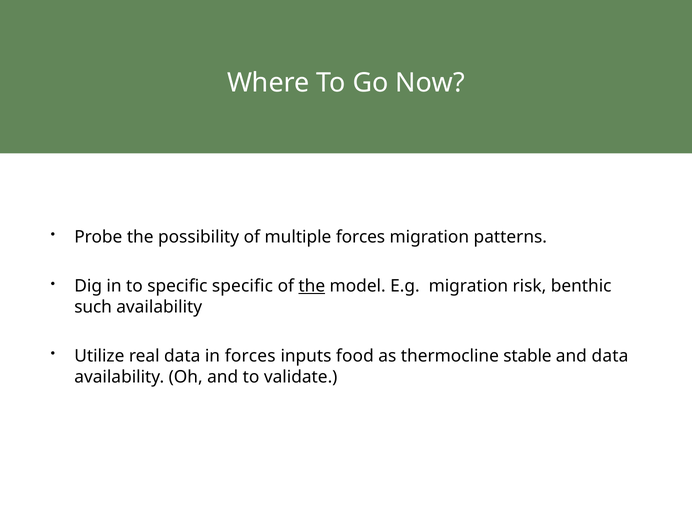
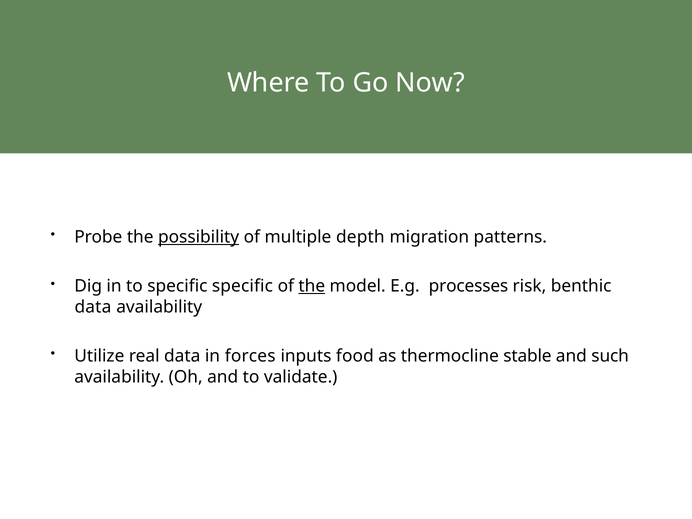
possibility underline: none -> present
multiple forces: forces -> depth
E.g migration: migration -> processes
such at (93, 307): such -> data
and data: data -> such
